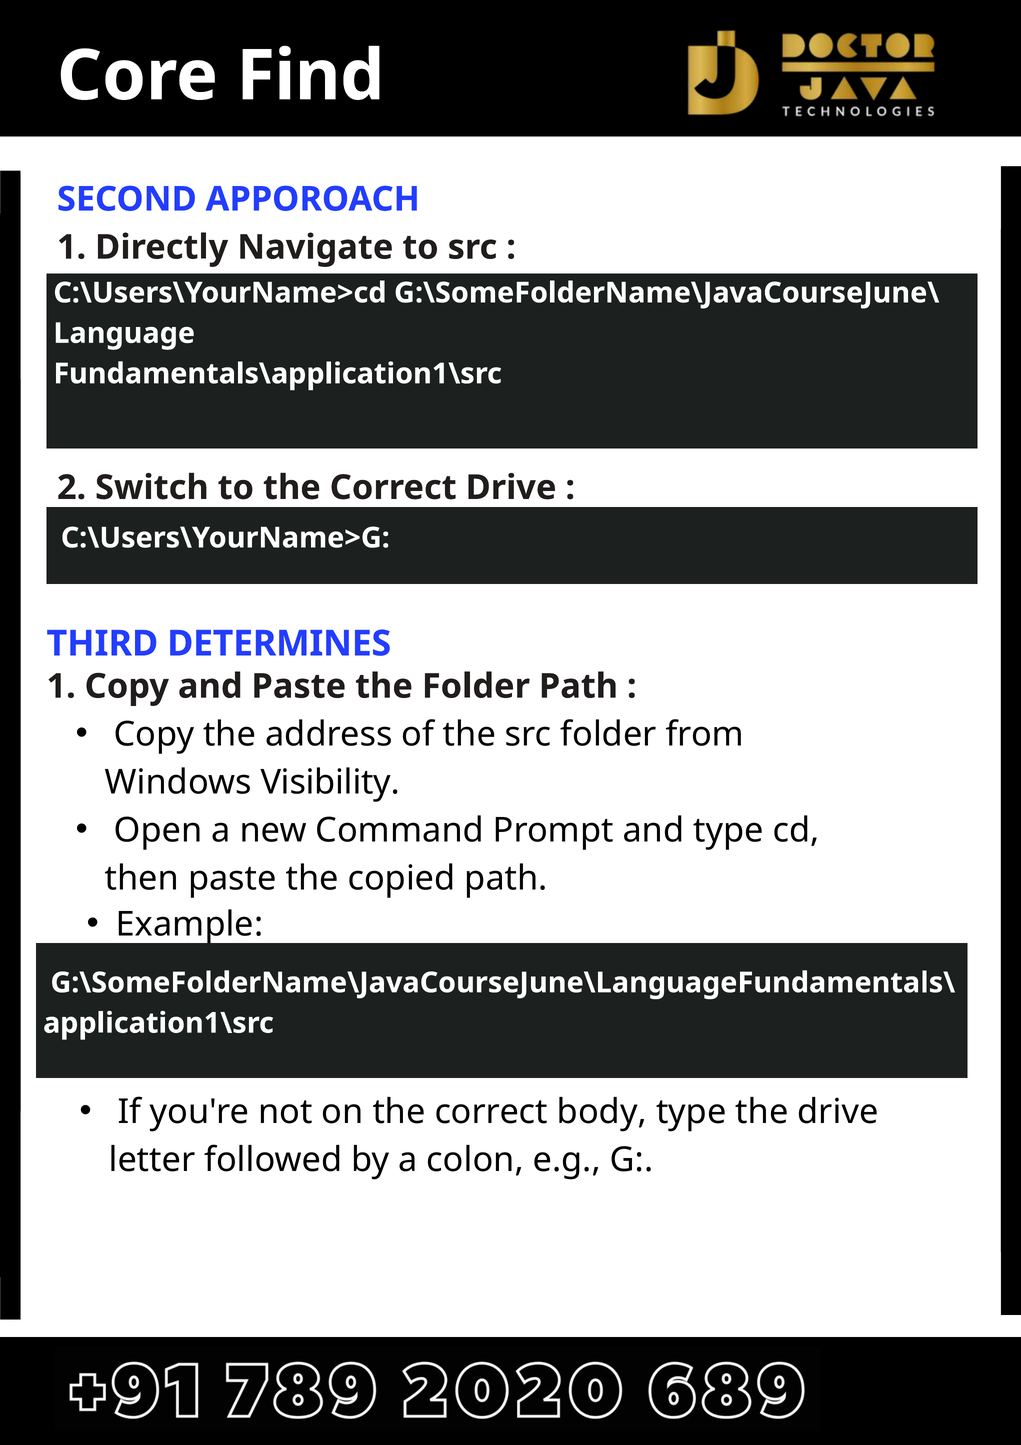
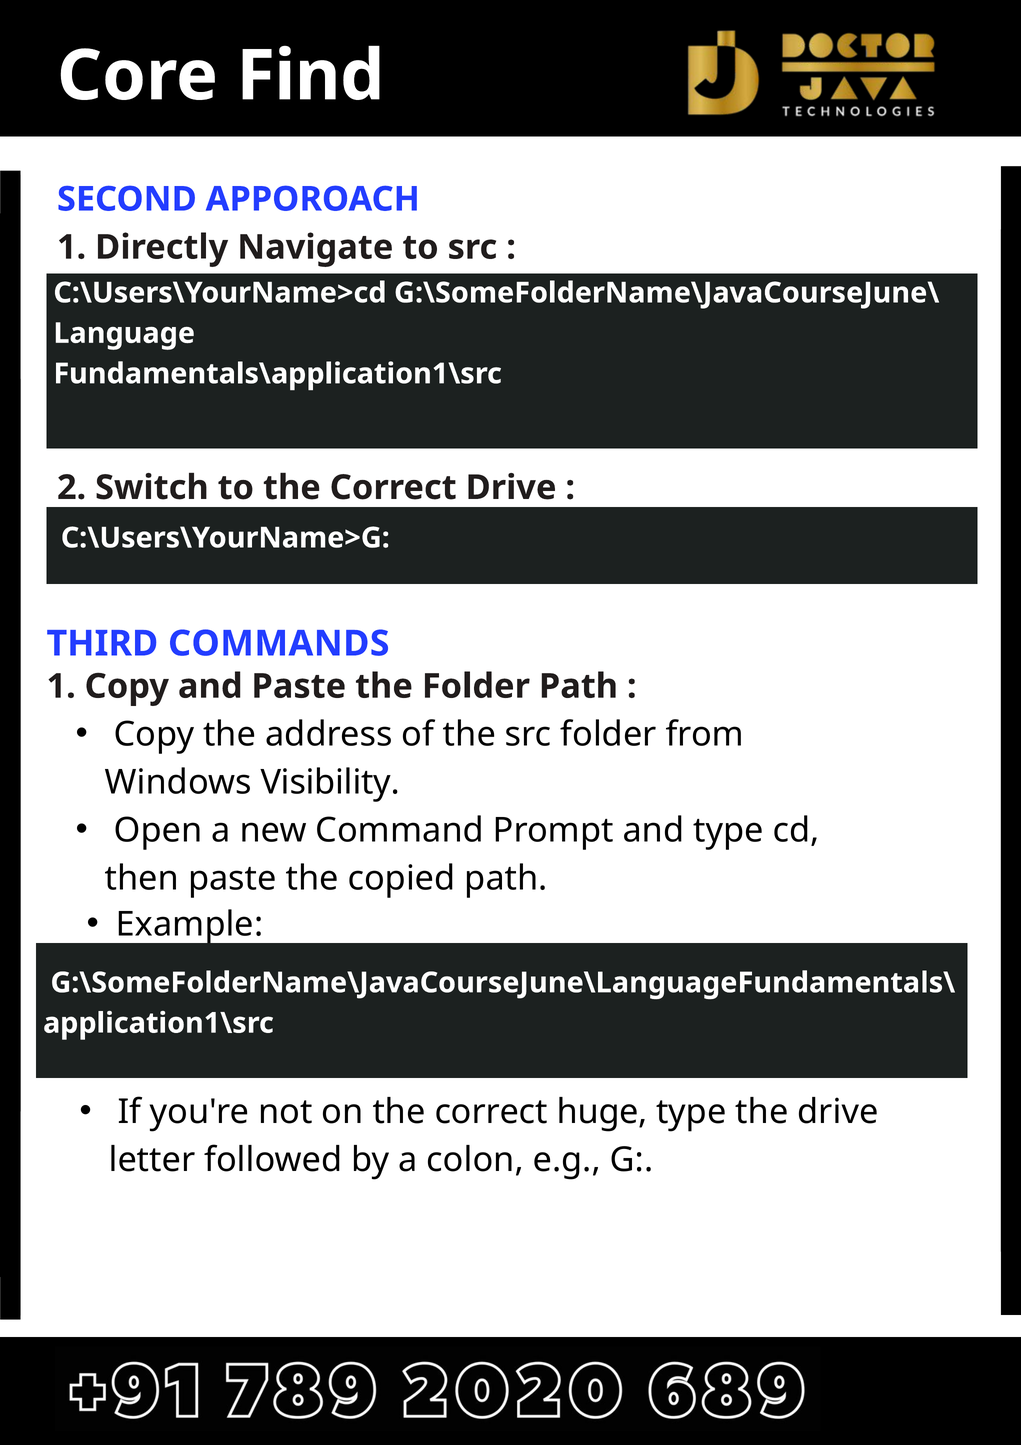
DETERMINES: DETERMINES -> COMMANDS
body: body -> huge
